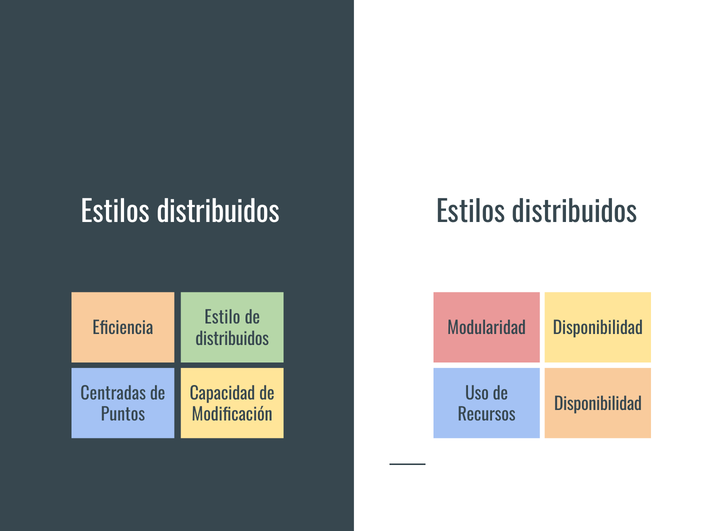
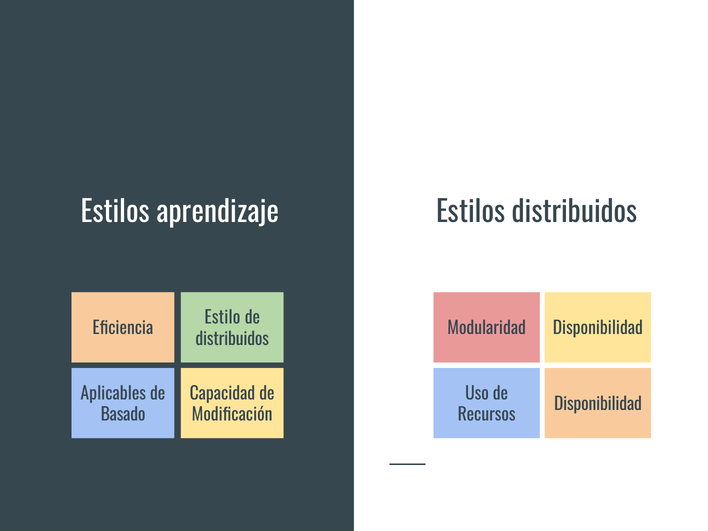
distribuidos at (218, 212): distribuidos -> aprendizaje
Centradas: Centradas -> Aplicables
Puntos: Puntos -> Basado
